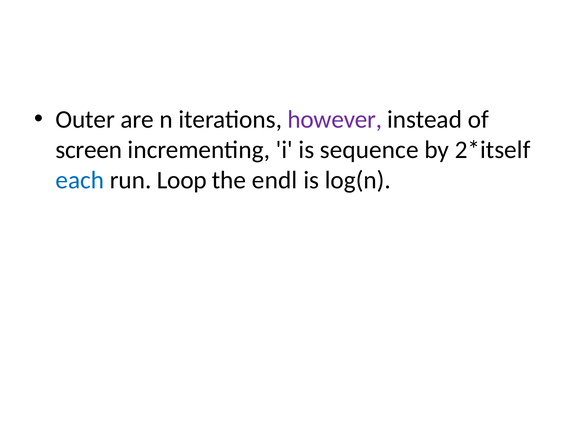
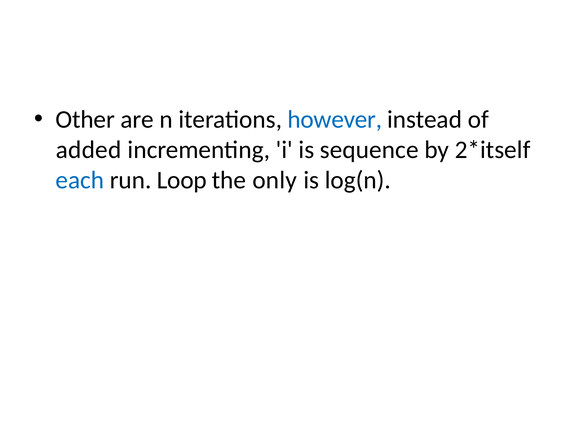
Outer: Outer -> Other
however colour: purple -> blue
screen: screen -> added
endl: endl -> only
